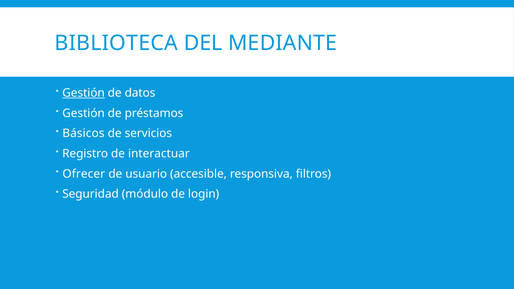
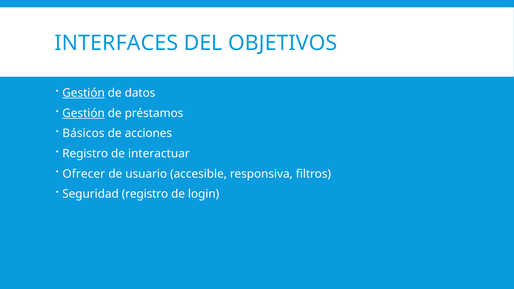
BIBLIOTECA: BIBLIOTECA -> INTERFACES
MEDIANTE: MEDIANTE -> OBJETIVOS
Gestión at (84, 113) underline: none -> present
servicios: servicios -> acciones
Seguridad módulo: módulo -> registro
